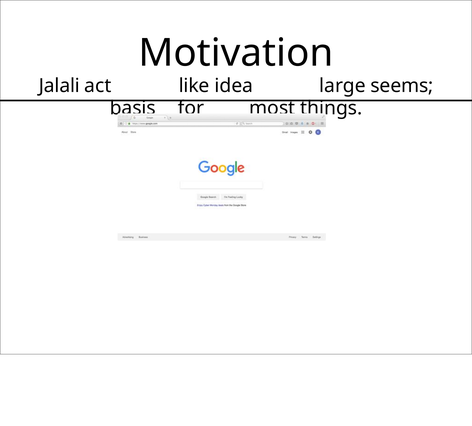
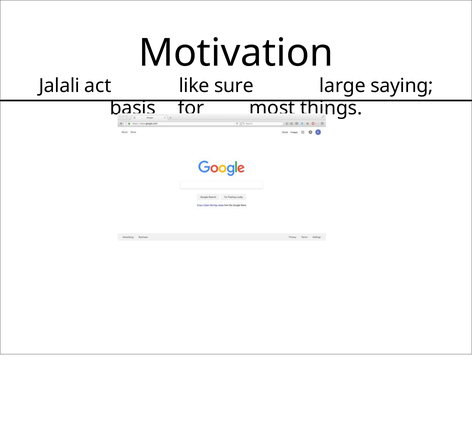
idea: idea -> sure
seems: seems -> saying
